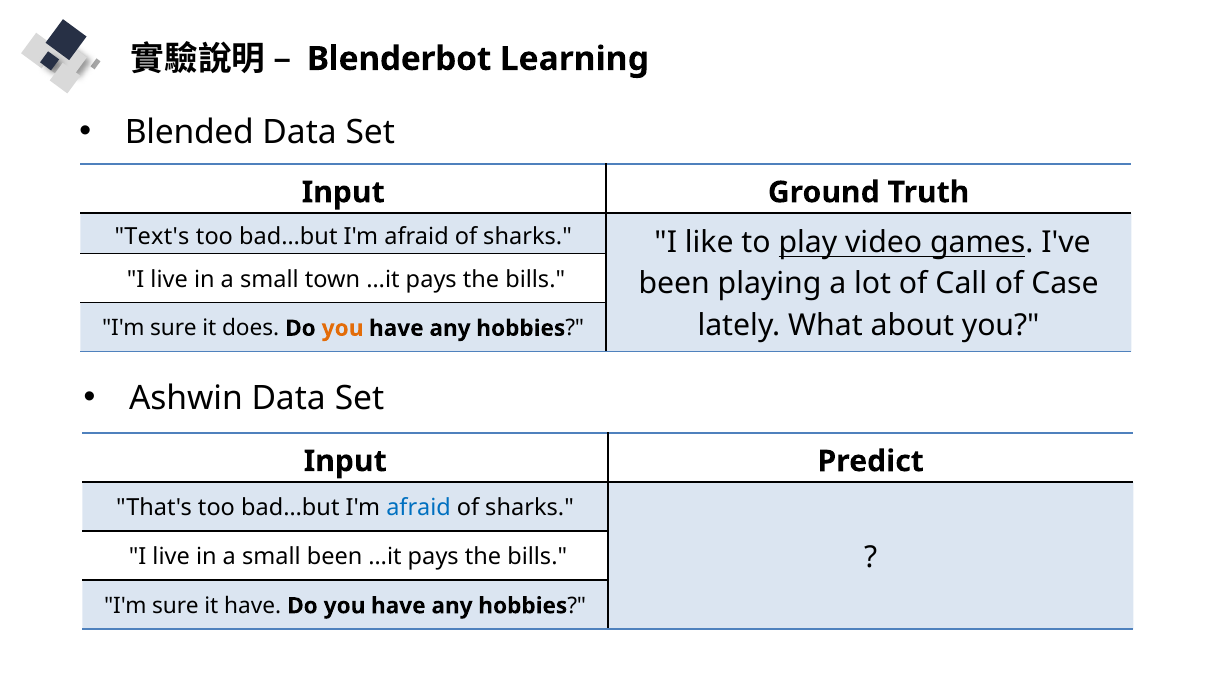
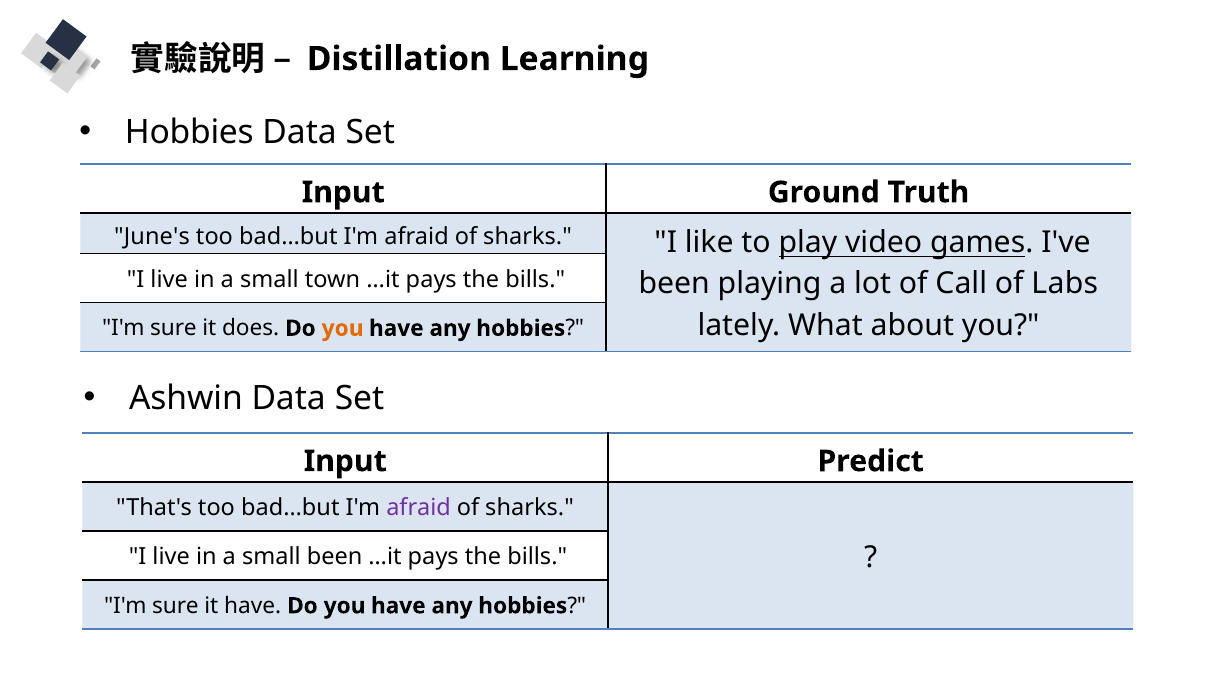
Blenderbot: Blenderbot -> Distillation
Blended at (189, 132): Blended -> Hobbies
Text's: Text's -> June's
Case: Case -> Labs
afraid at (419, 508) colour: blue -> purple
